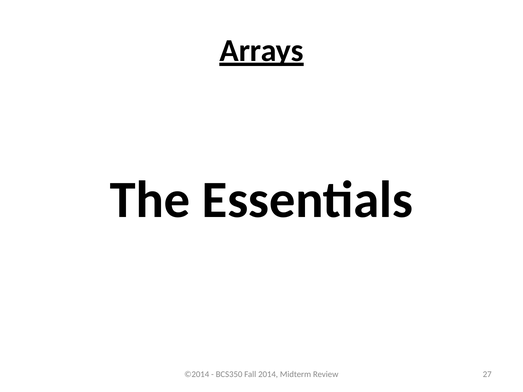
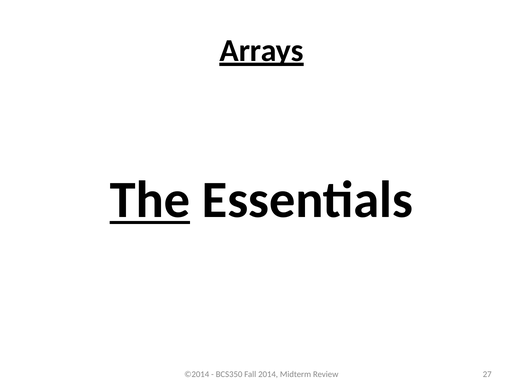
The underline: none -> present
